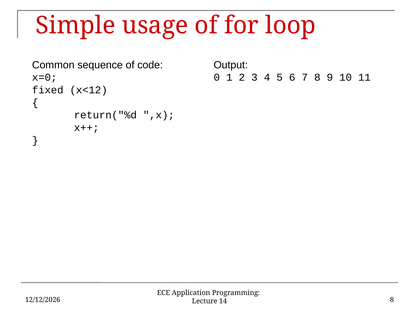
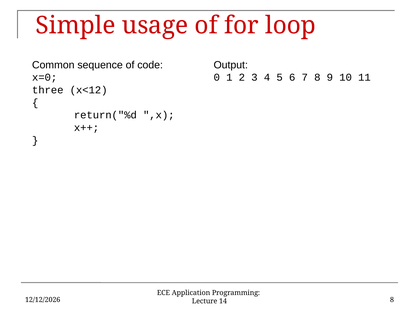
fixed: fixed -> three
